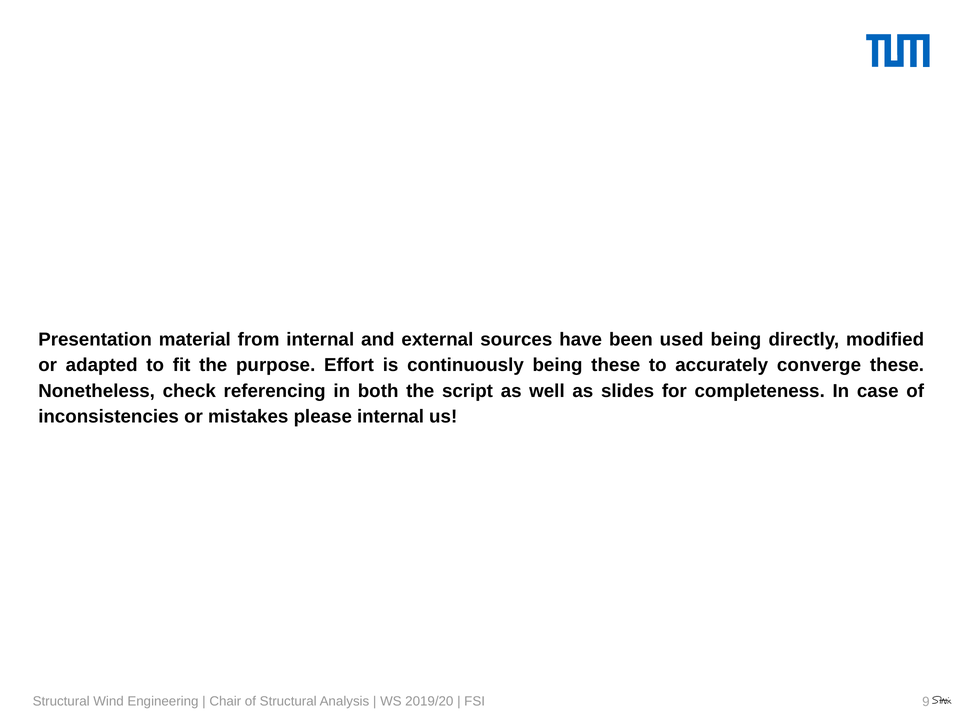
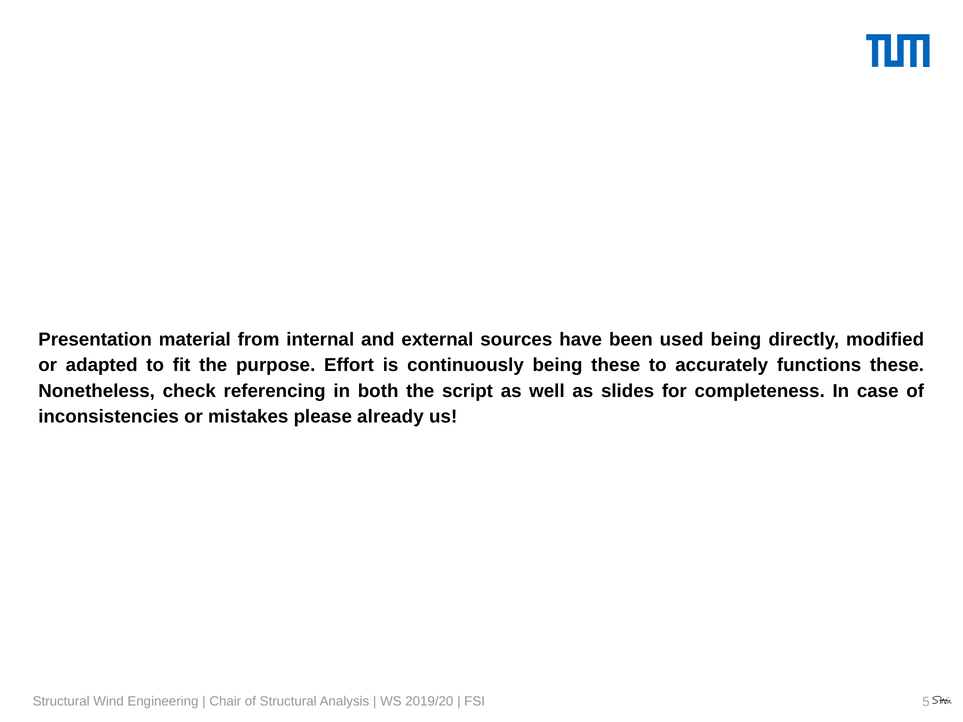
converge: converge -> functions
please internal: internal -> already
9: 9 -> 5
